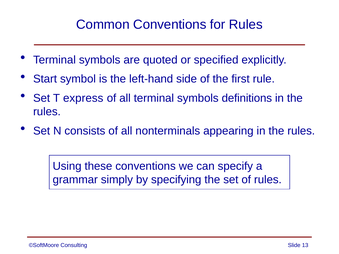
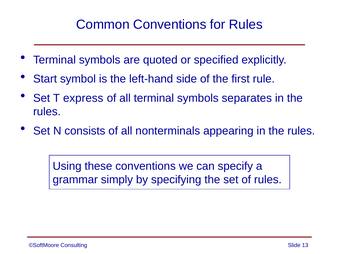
definitions: definitions -> separates
